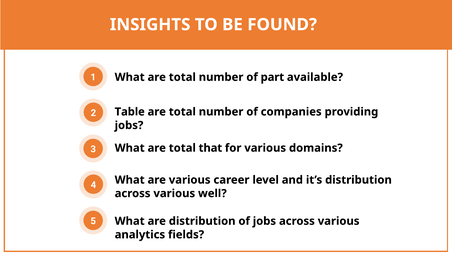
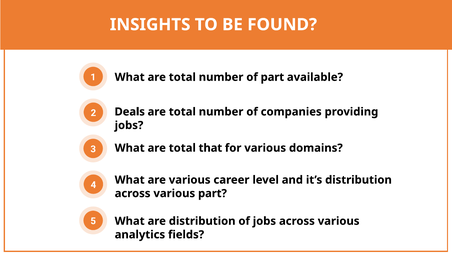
Table: Table -> Deals
various well: well -> part
